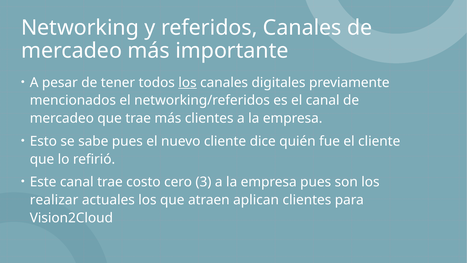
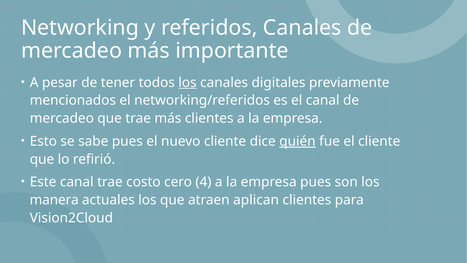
quién underline: none -> present
3: 3 -> 4
realizar: realizar -> manera
